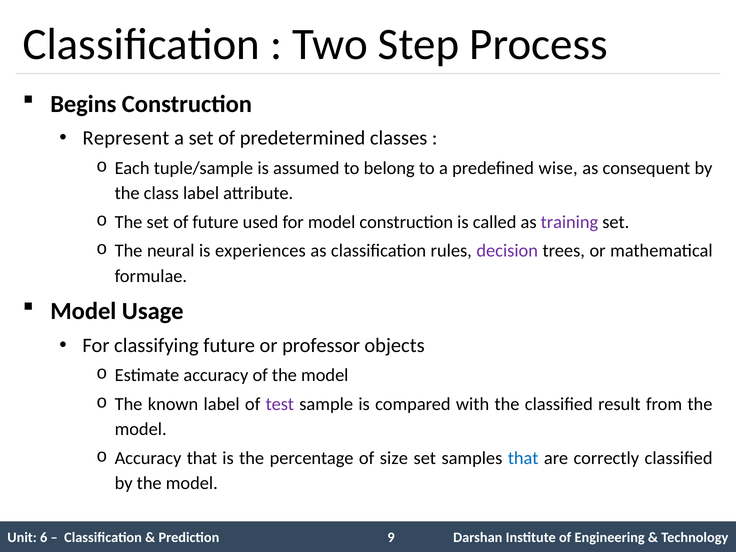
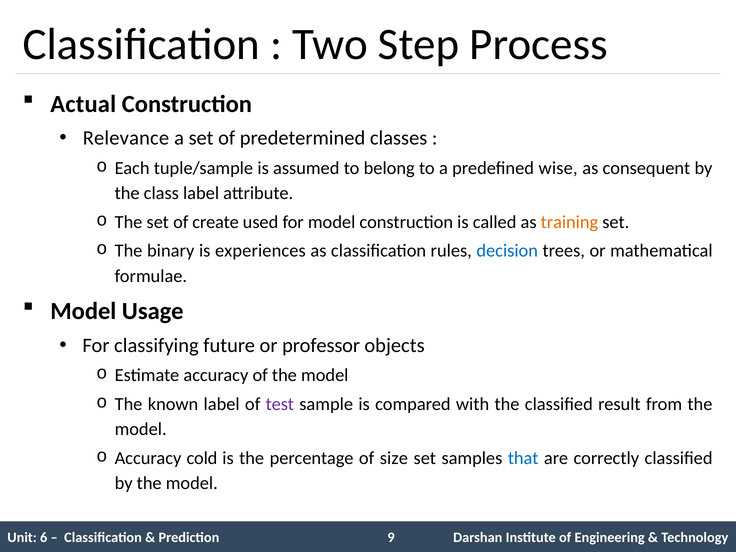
Begins: Begins -> Actual
Represent: Represent -> Relevance
of future: future -> create
training colour: purple -> orange
neural: neural -> binary
decision colour: purple -> blue
Accuracy that: that -> cold
